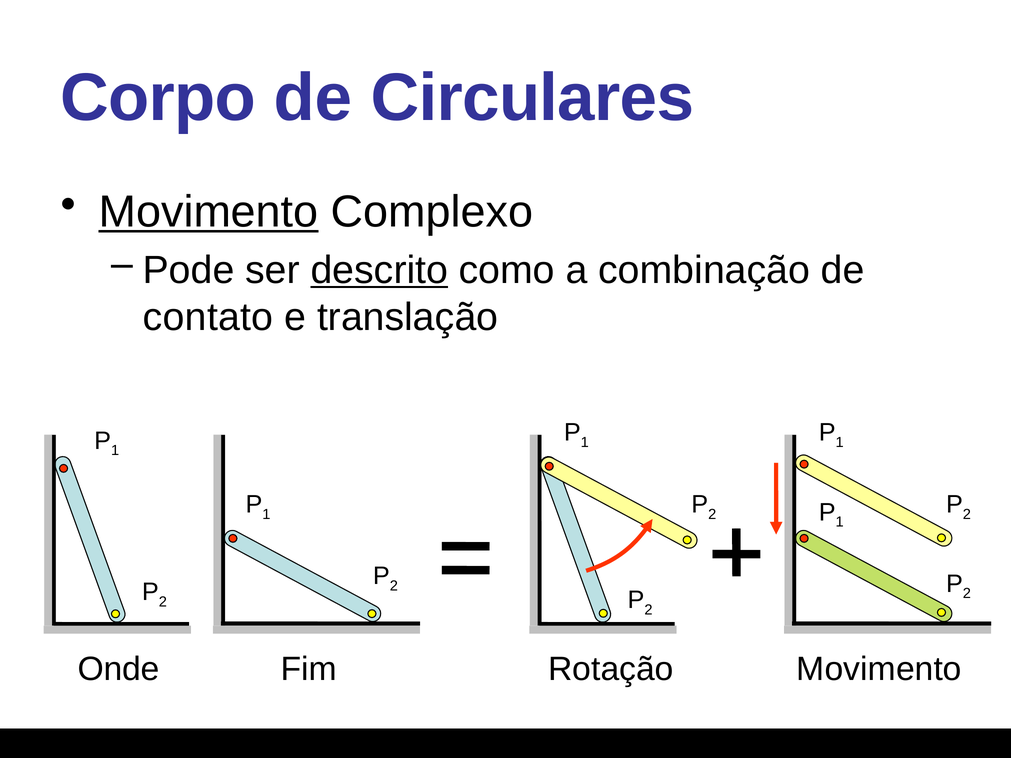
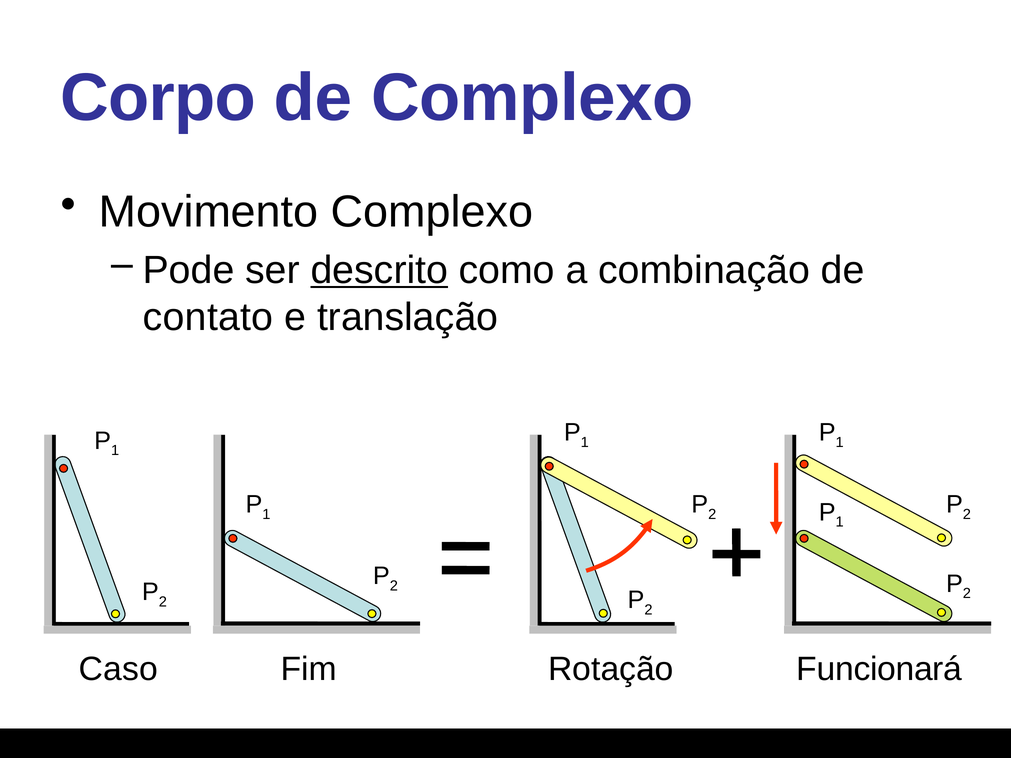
de Circulares: Circulares -> Complexo
Movimento at (209, 212) underline: present -> none
Onde: Onde -> Caso
Rotação Movimento: Movimento -> Funcionará
